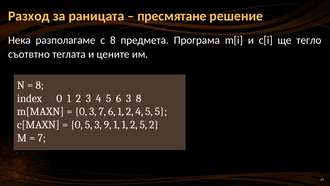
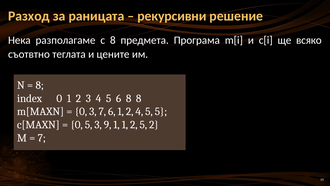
пресмятане: пресмятане -> рекурсивни
тегло: тегло -> всяко
6 3: 3 -> 8
